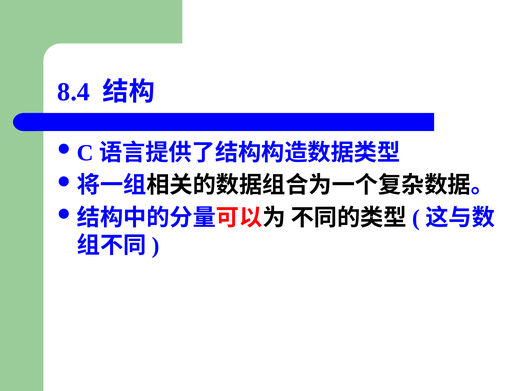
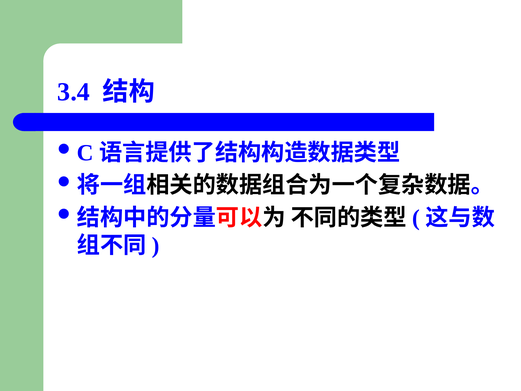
8.4: 8.4 -> 3.4
